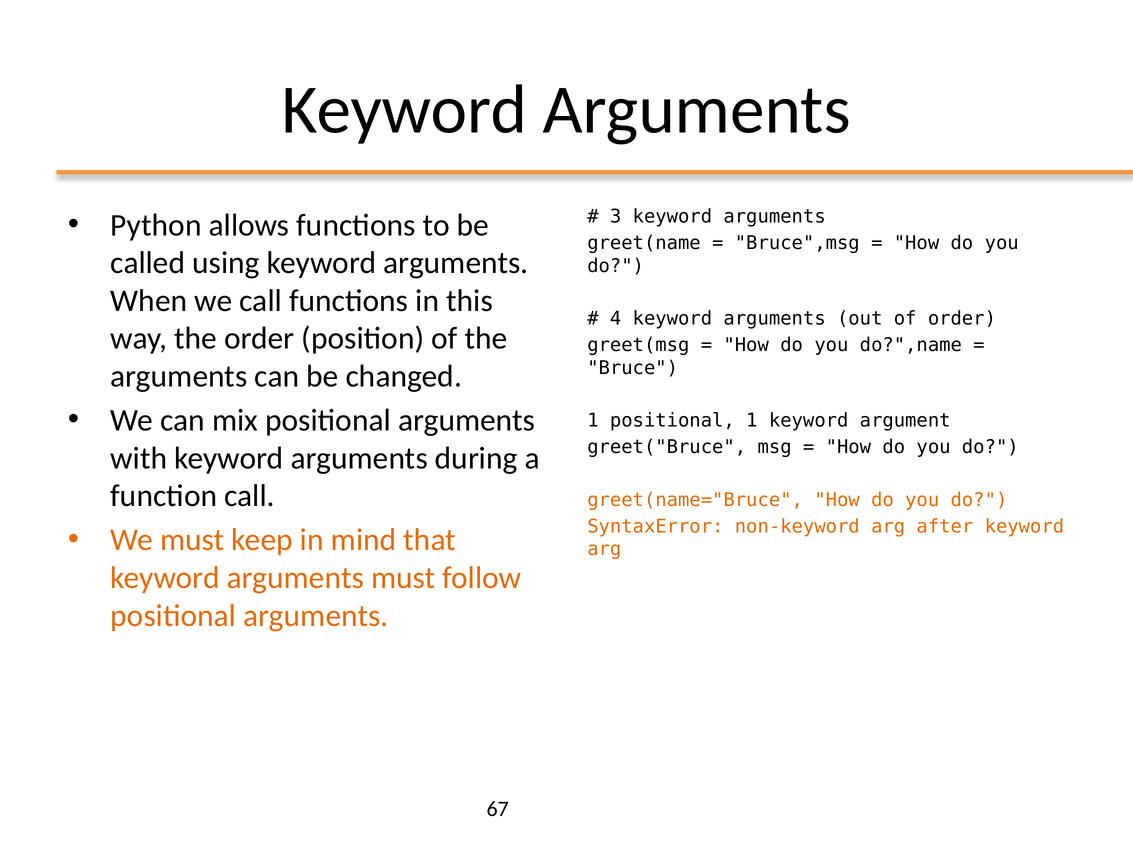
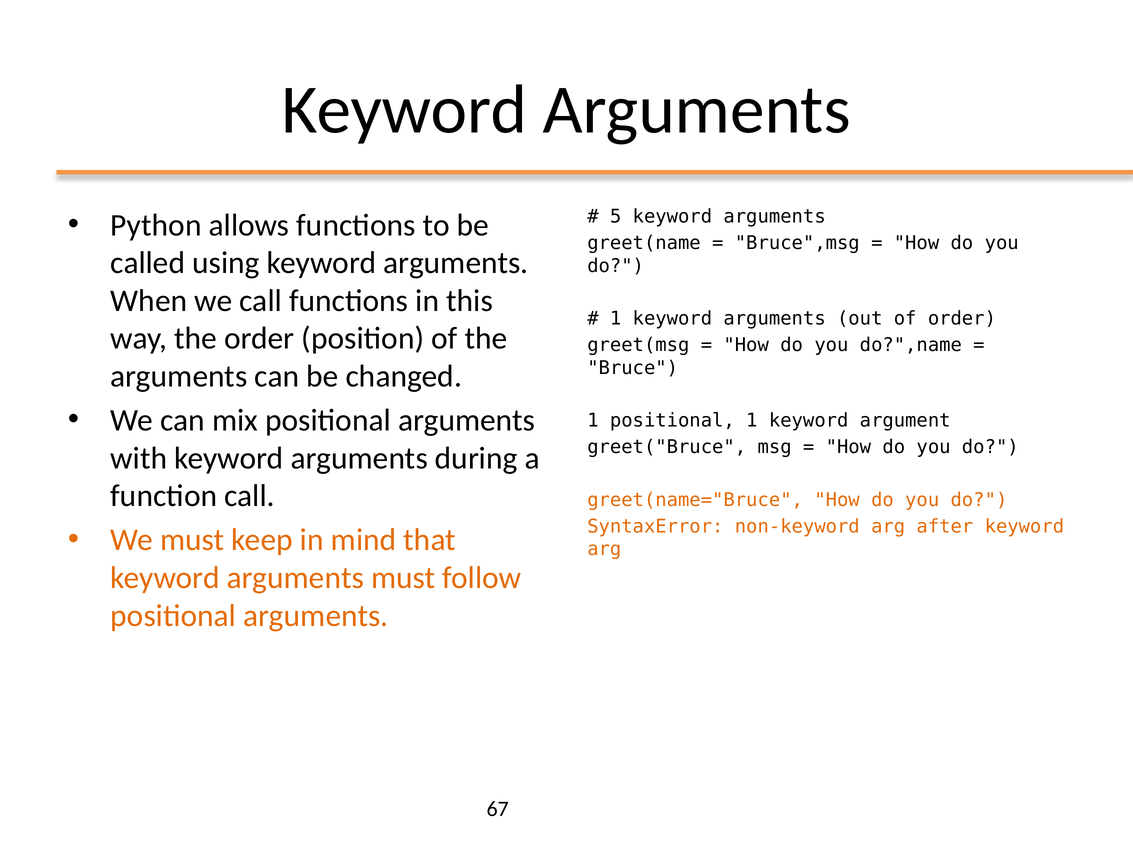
3: 3 -> 5
4 at (616, 319): 4 -> 1
